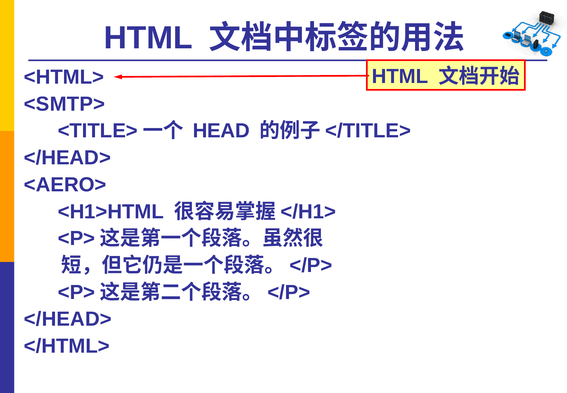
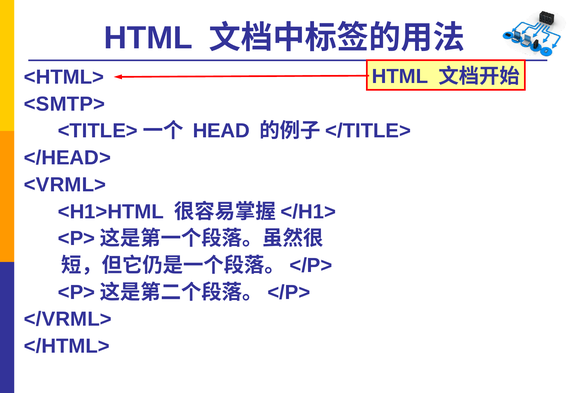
<AERO>: <AERO> -> <VRML>
</HEAD> at (68, 319): </HEAD> -> </VRML>
